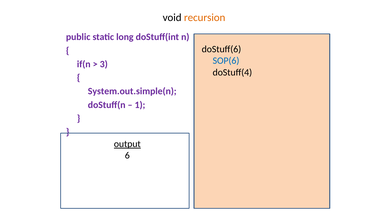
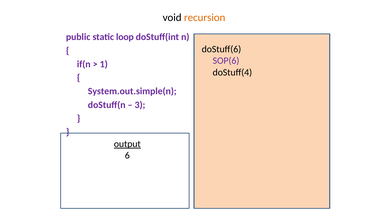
long: long -> loop
SOP(6 colour: blue -> purple
3: 3 -> 1
1: 1 -> 3
